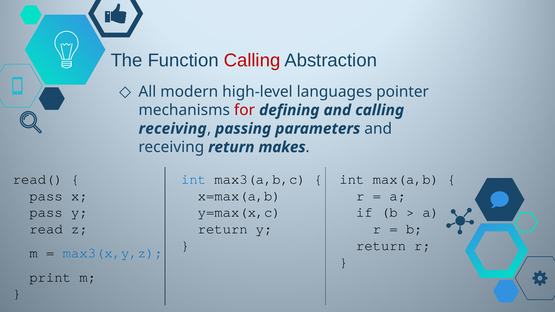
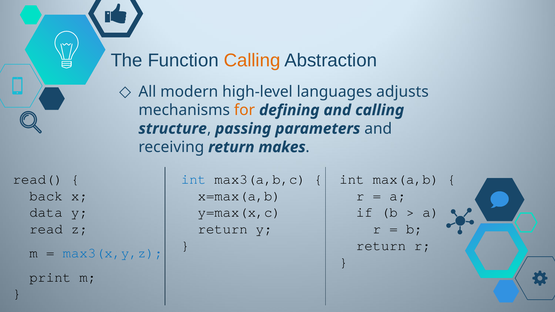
Calling at (252, 60) colour: red -> orange
pointer: pointer -> adjusts
for colour: red -> orange
receiving at (173, 129): receiving -> structure
pass at (46, 196): pass -> back
pass at (46, 213): pass -> data
